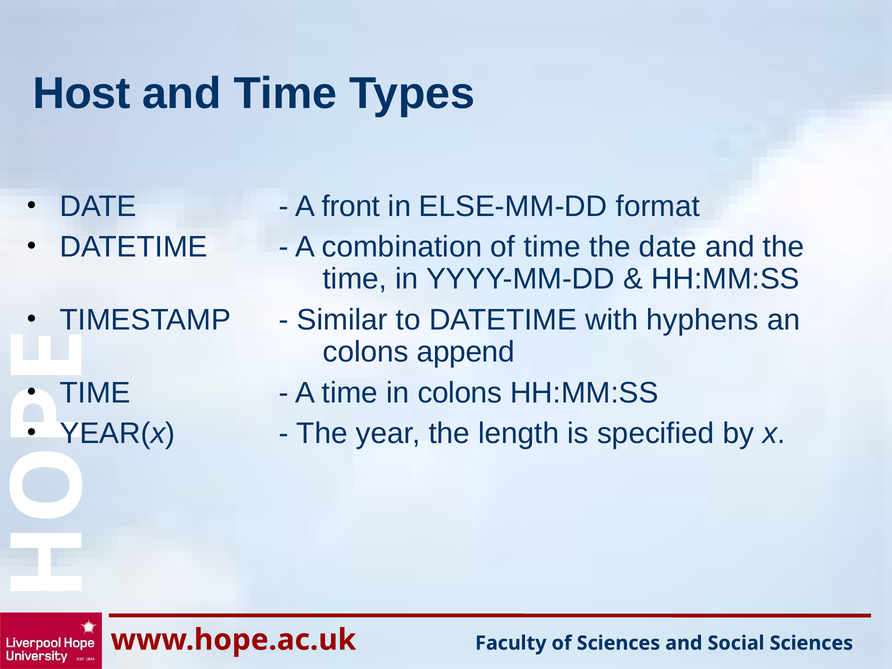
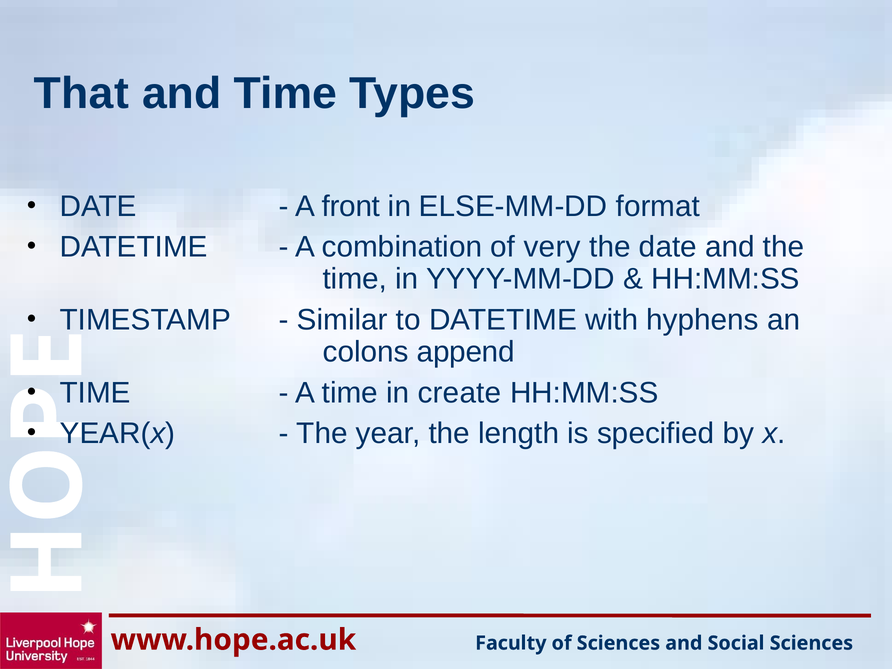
Host: Host -> That
of time: time -> very
in colons: colons -> create
